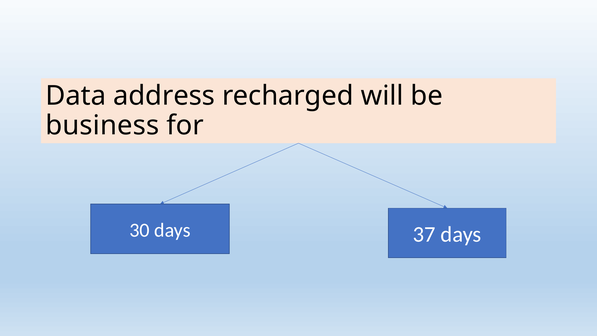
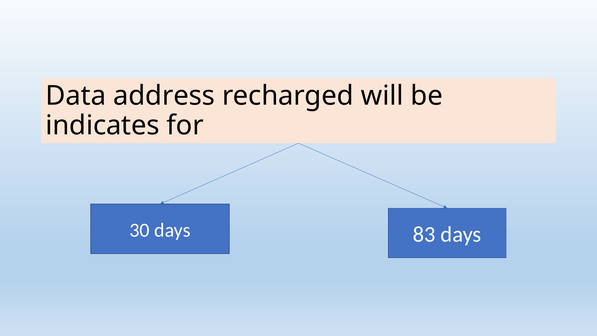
business: business -> indicates
37: 37 -> 83
